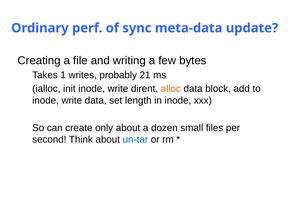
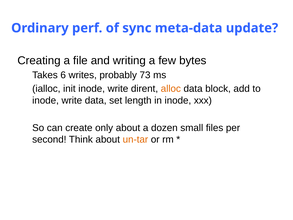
1: 1 -> 6
21: 21 -> 73
un-tar colour: blue -> orange
